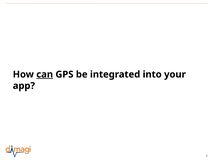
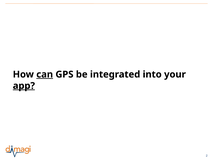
app underline: none -> present
